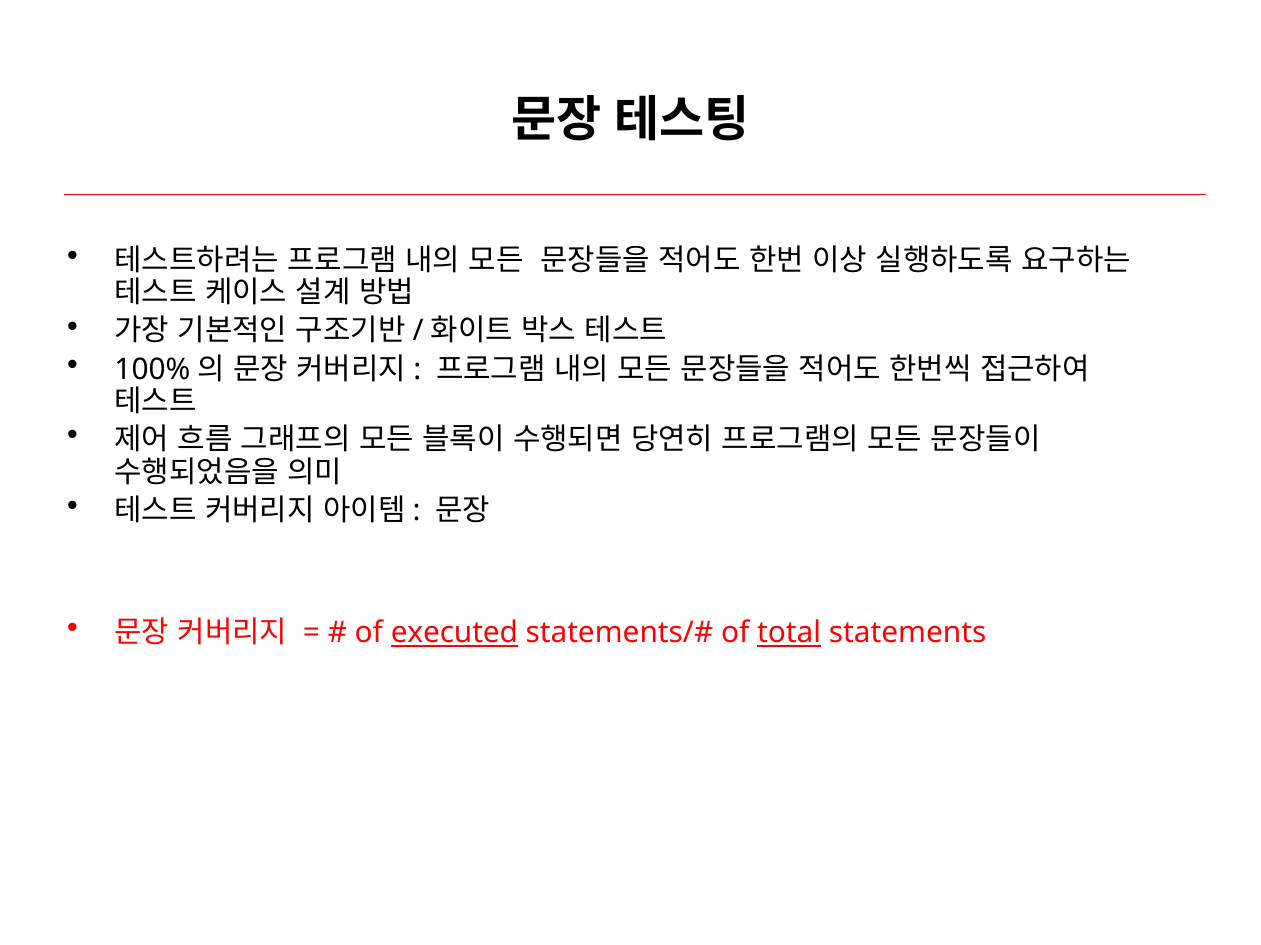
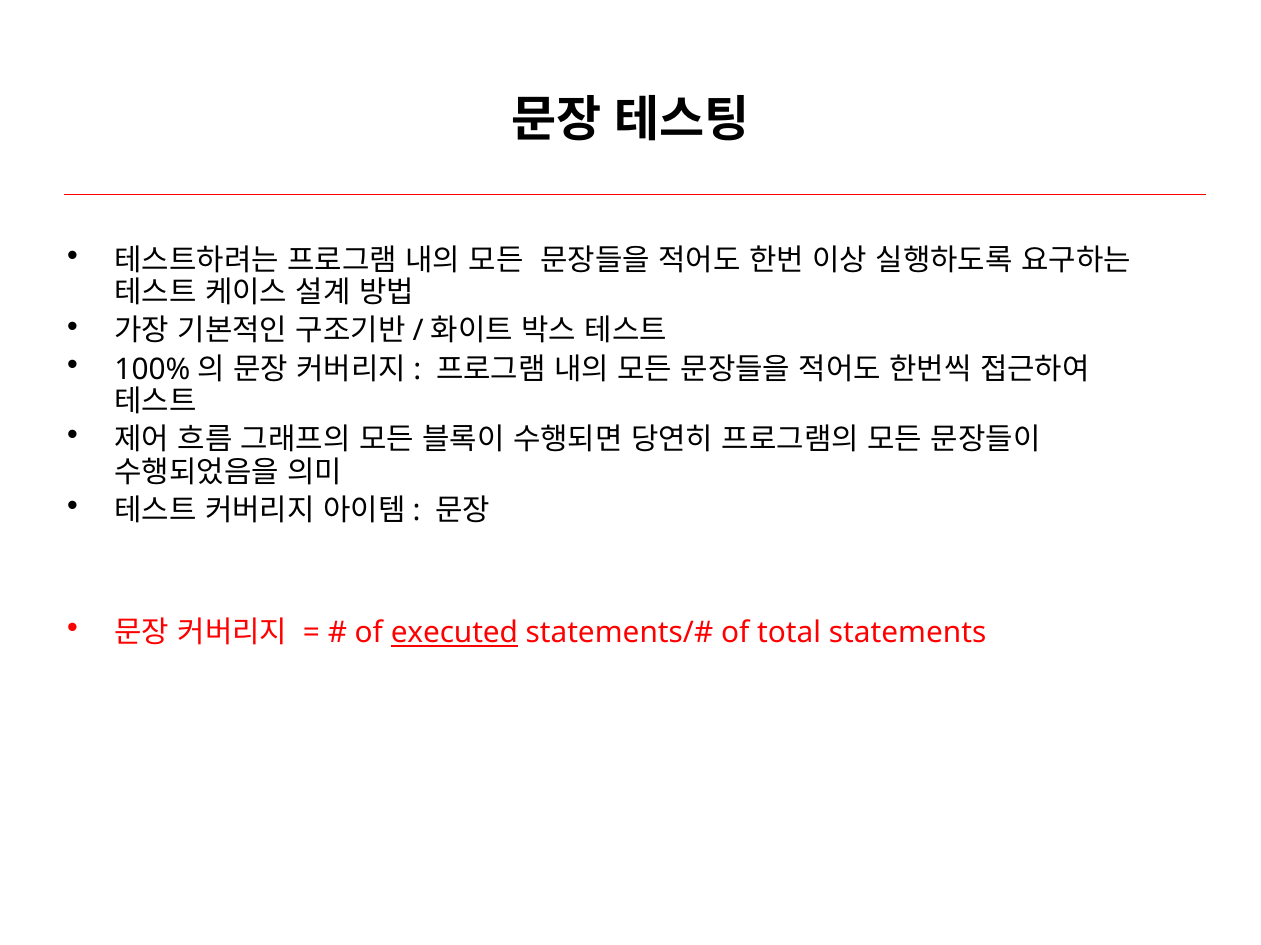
total underline: present -> none
